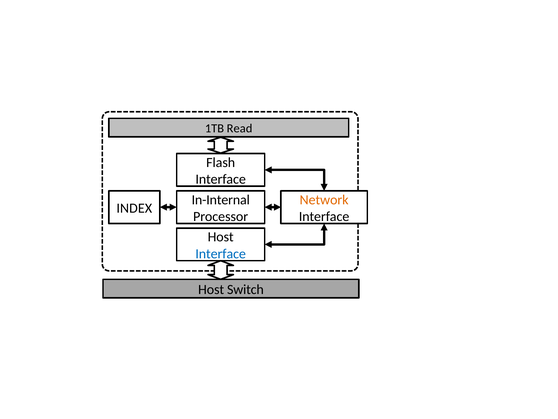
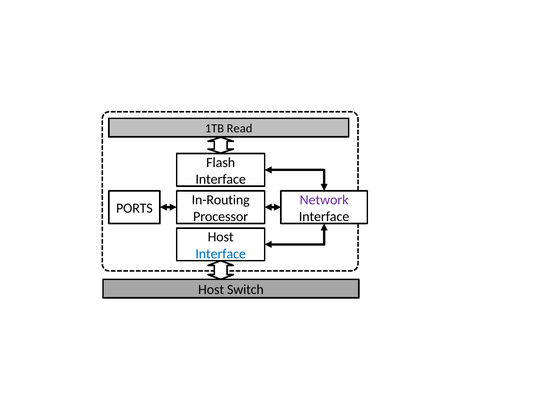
In-Internal: In-Internal -> In-Routing
Network colour: orange -> purple
INDEX: INDEX -> PORTS
